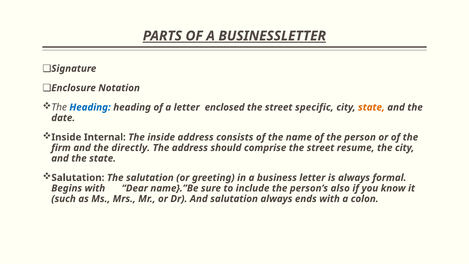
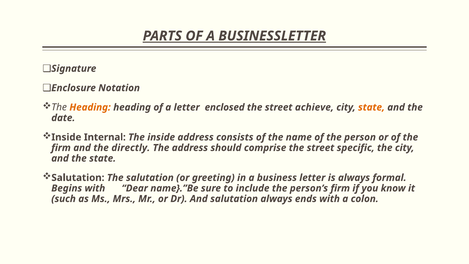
Heading at (90, 107) colour: blue -> orange
specific: specific -> achieve
resume: resume -> specific
person’s also: also -> firm
